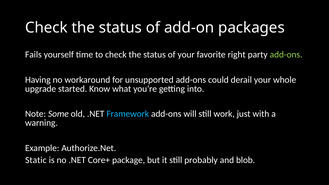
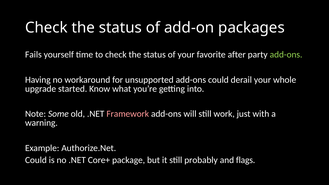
right: right -> after
Framework colour: light blue -> pink
Static at (36, 160): Static -> Could
blob: blob -> flags
